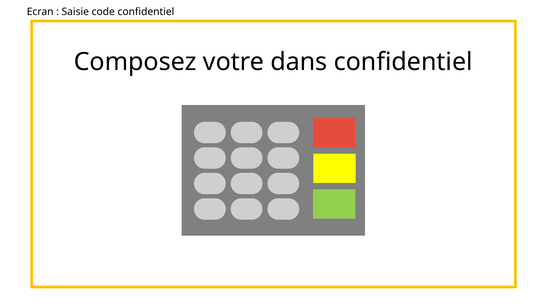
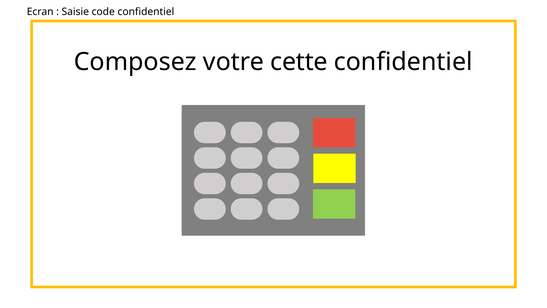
dans: dans -> cette
